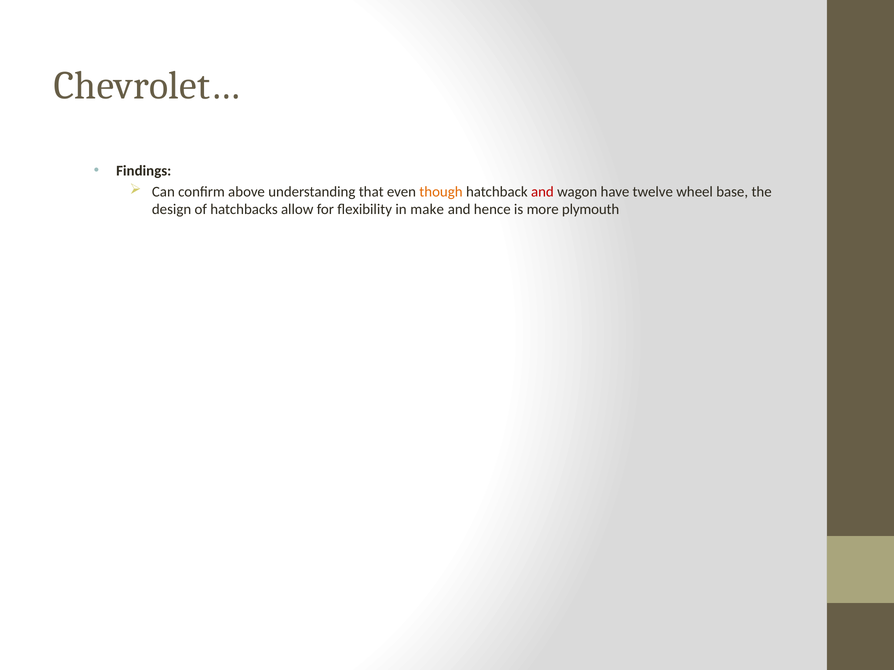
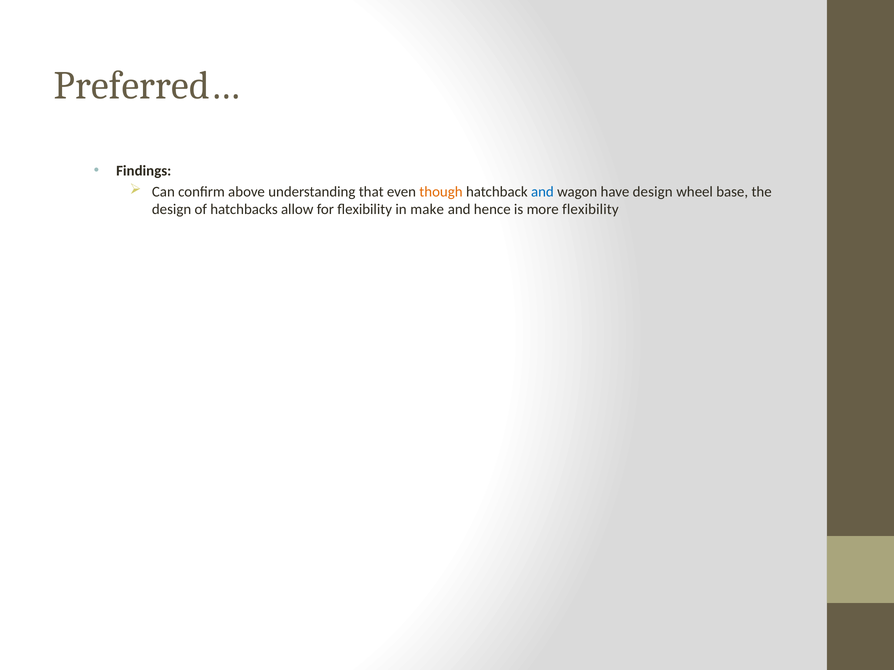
Chevrolet…: Chevrolet… -> Preferred…
and at (542, 192) colour: red -> blue
have twelve: twelve -> design
more plymouth: plymouth -> flexibility
